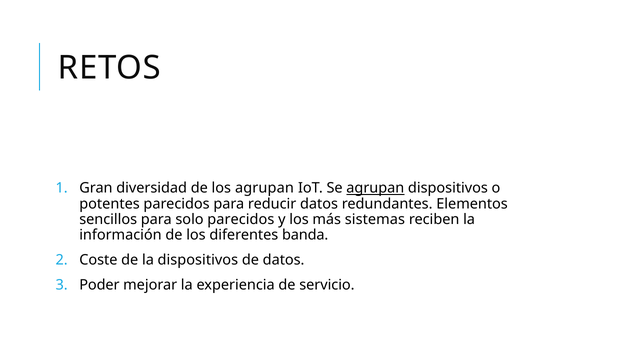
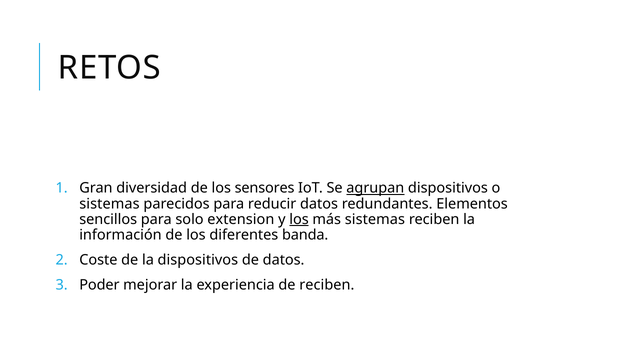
los agrupan: agrupan -> sensores
potentes at (110, 204): potentes -> sistemas
solo parecidos: parecidos -> extension
los at (299, 219) underline: none -> present
de servicio: servicio -> reciben
